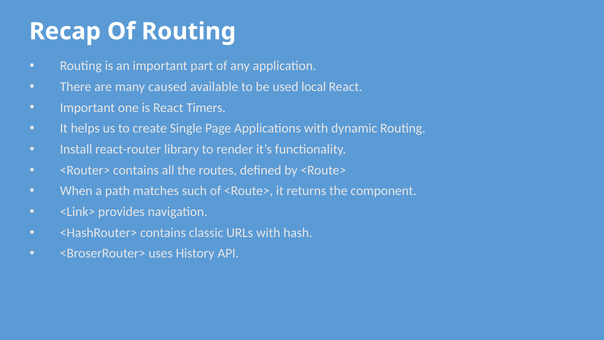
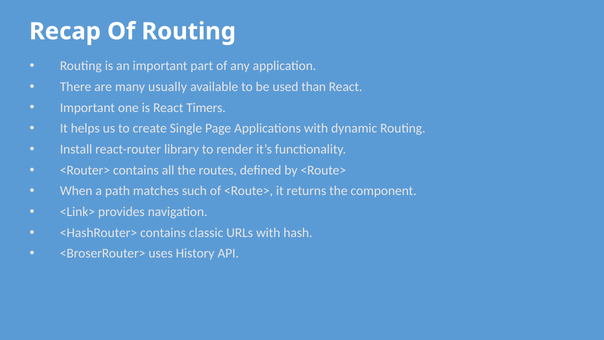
caused: caused -> usually
local: local -> than
